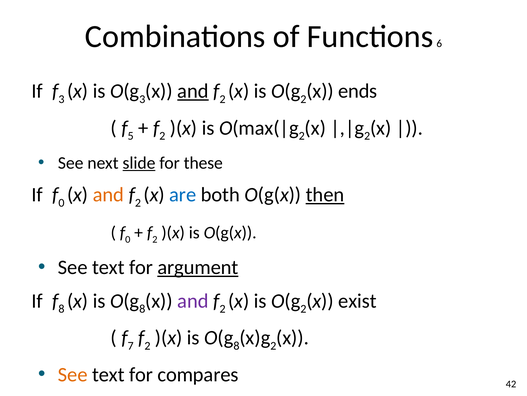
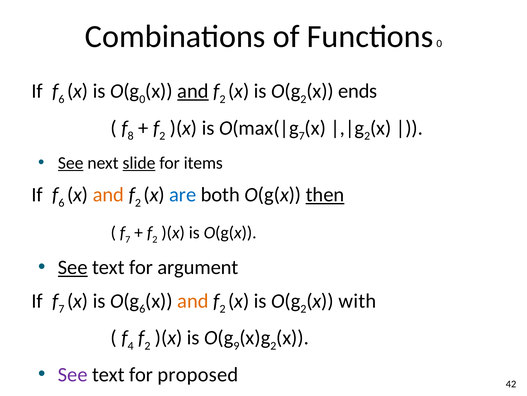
Functions 6: 6 -> 0
3 at (61, 99): 3 -> 6
3 at (142, 99): 3 -> 0
5: 5 -> 8
2 at (302, 136): 2 -> 7
See at (71, 163) underline: none -> present
these: these -> items
0 at (61, 202): 0 -> 6
0 at (128, 239): 0 -> 7
See at (73, 267) underline: none -> present
argument underline: present -> none
8 at (61, 308): 8 -> 7
8 at (142, 308): 8 -> 6
and at (193, 300) colour: purple -> orange
exist: exist -> with
7: 7 -> 4
8 at (236, 345): 8 -> 9
See at (73, 374) colour: orange -> purple
compares: compares -> proposed
